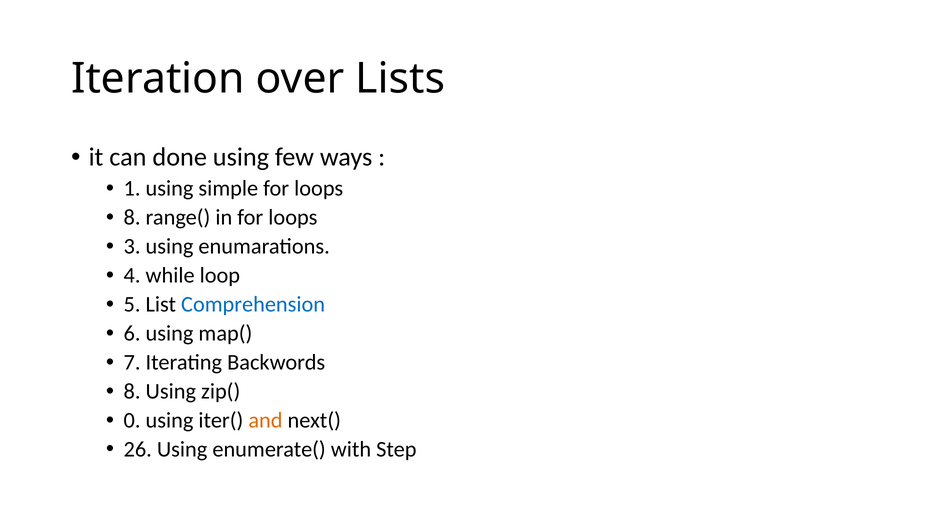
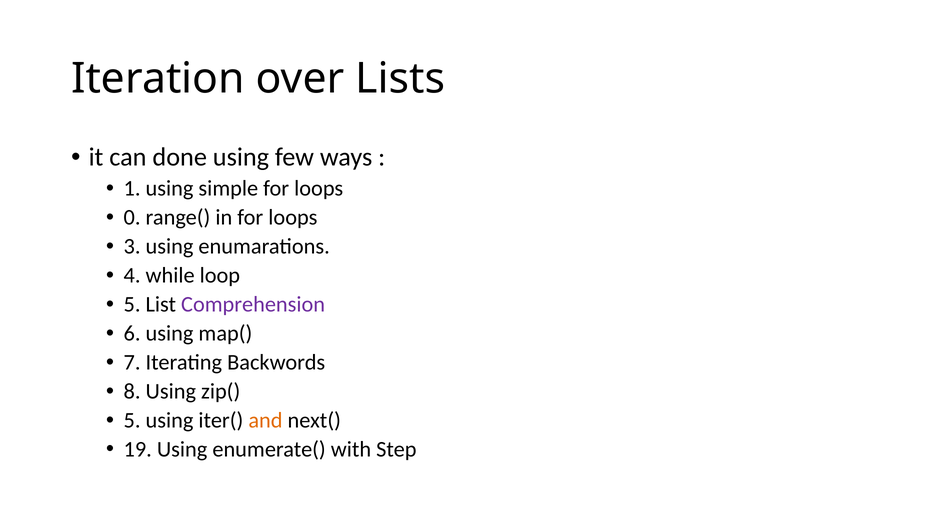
8 at (132, 217): 8 -> 0
Comprehension colour: blue -> purple
0 at (132, 420): 0 -> 5
26: 26 -> 19
